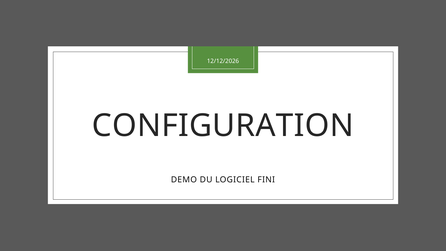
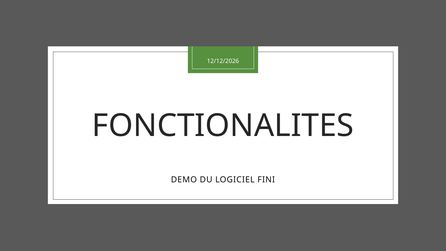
CONFIGURATION: CONFIGURATION -> FONCTIONALITES
